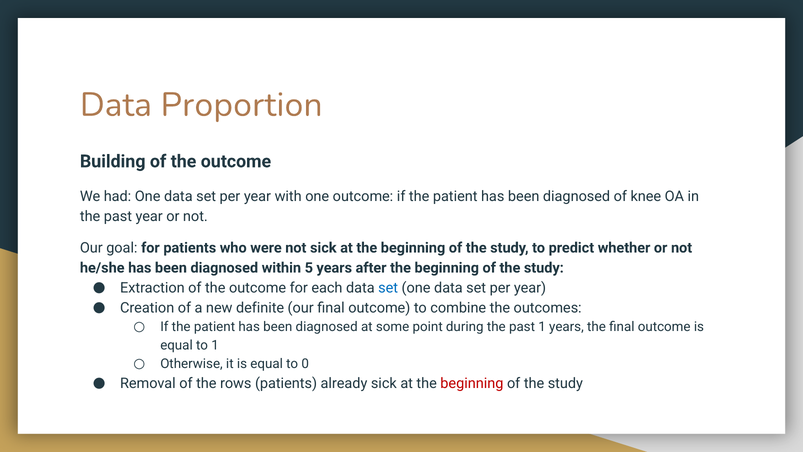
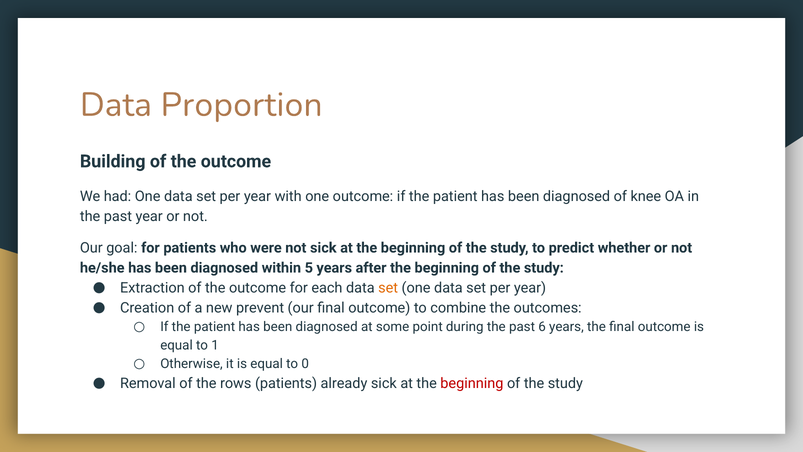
set at (388, 288) colour: blue -> orange
definite: definite -> prevent
past 1: 1 -> 6
